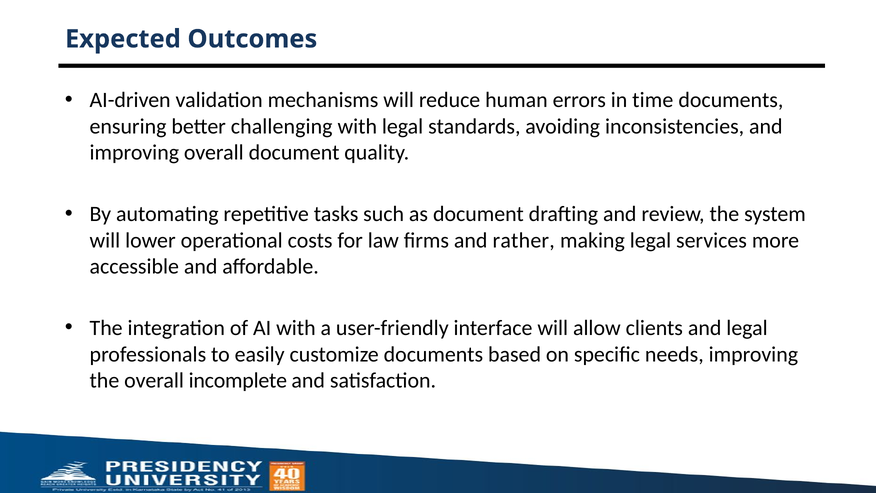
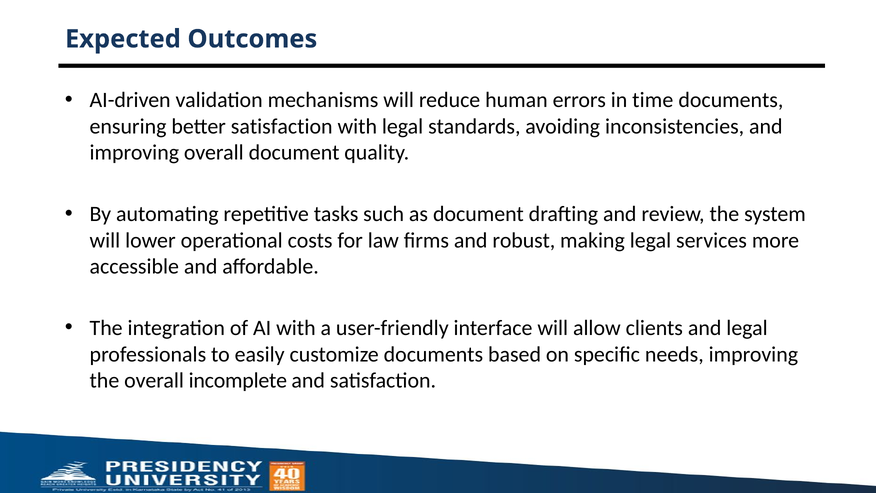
better challenging: challenging -> satisfaction
rather: rather -> robust
